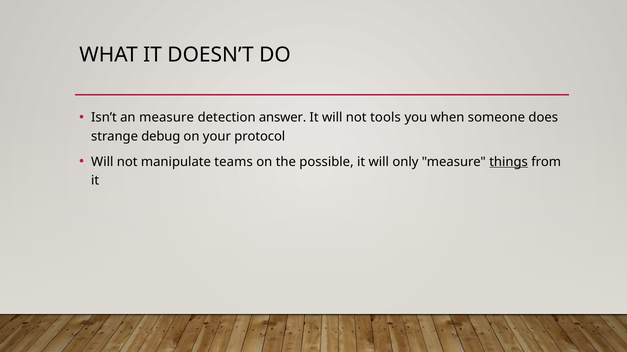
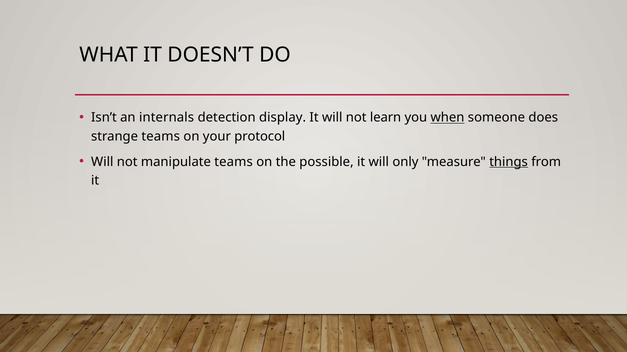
an measure: measure -> internals
answer: answer -> display
tools: tools -> learn
when underline: none -> present
strange debug: debug -> teams
